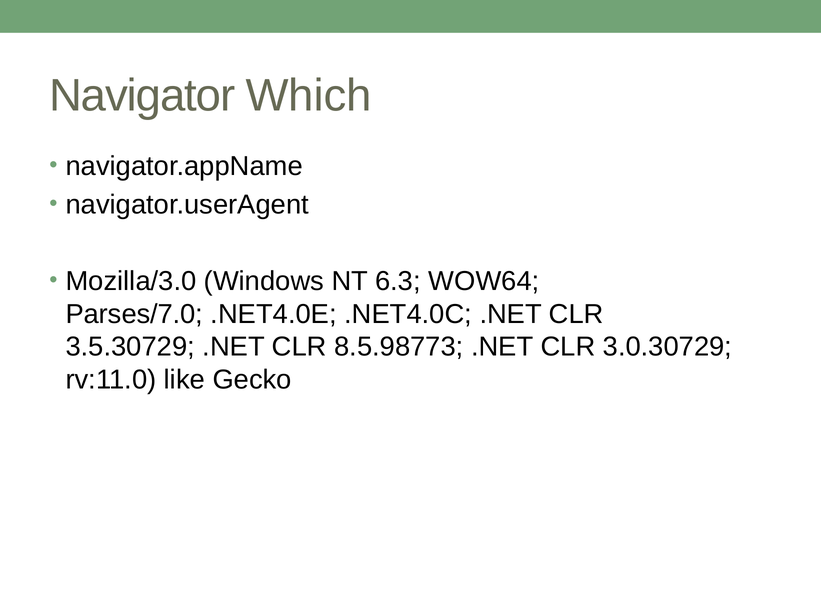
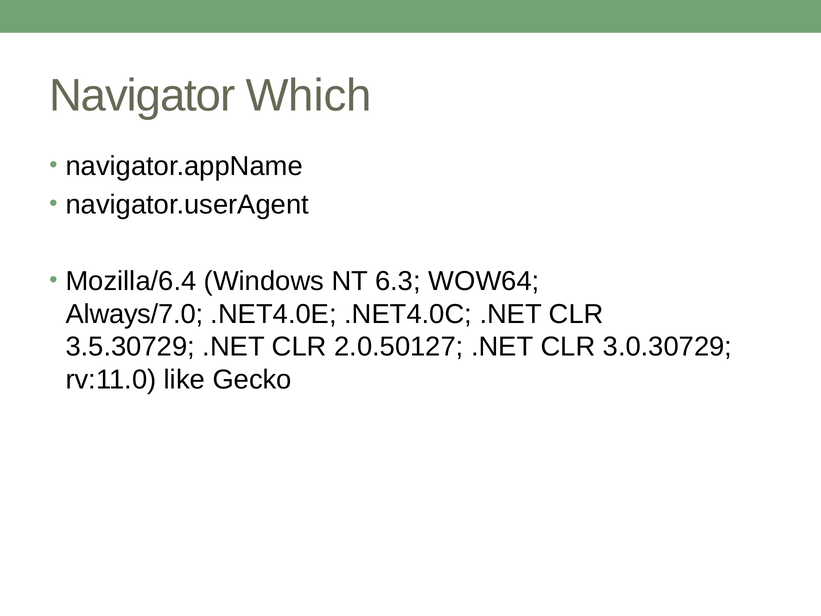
Mozilla/3.0: Mozilla/3.0 -> Mozilla/6.4
Parses/7.0: Parses/7.0 -> Always/7.0
8.5.98773: 8.5.98773 -> 2.0.50127
